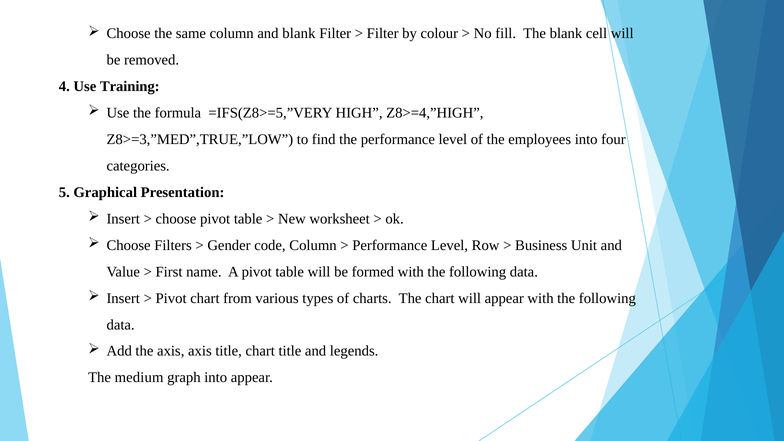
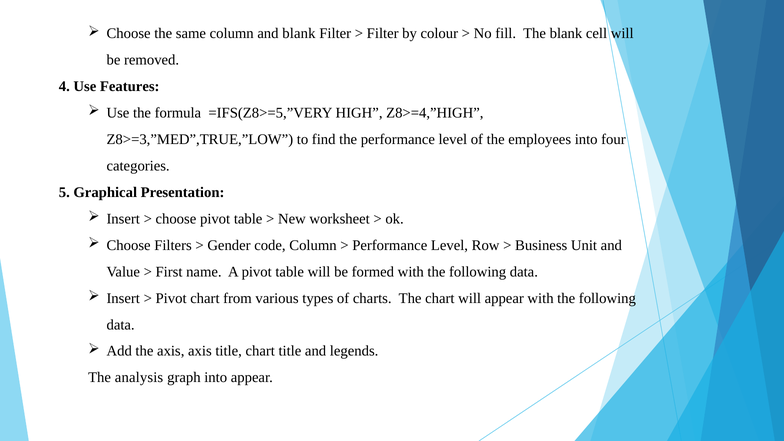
Training: Training -> Features
medium: medium -> analysis
